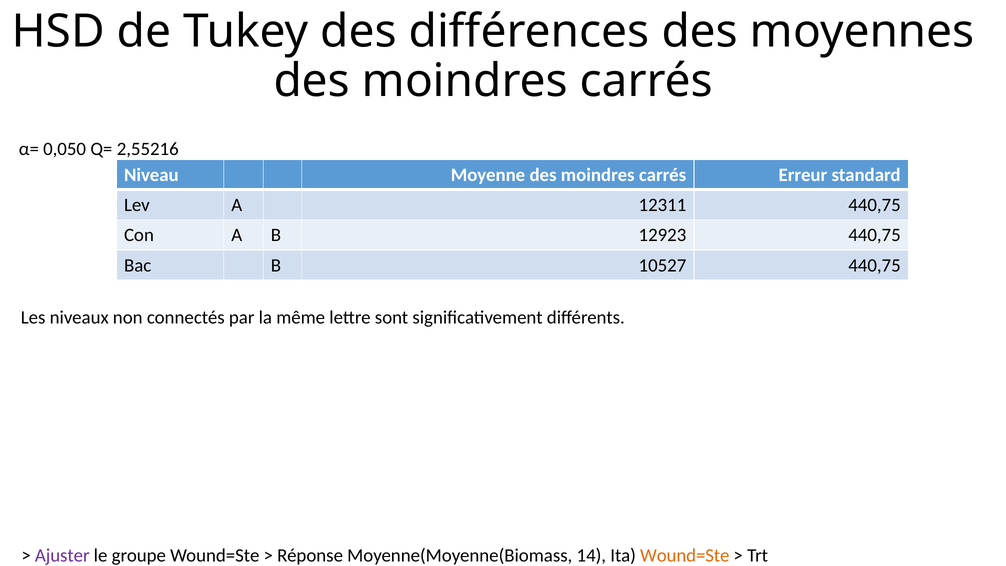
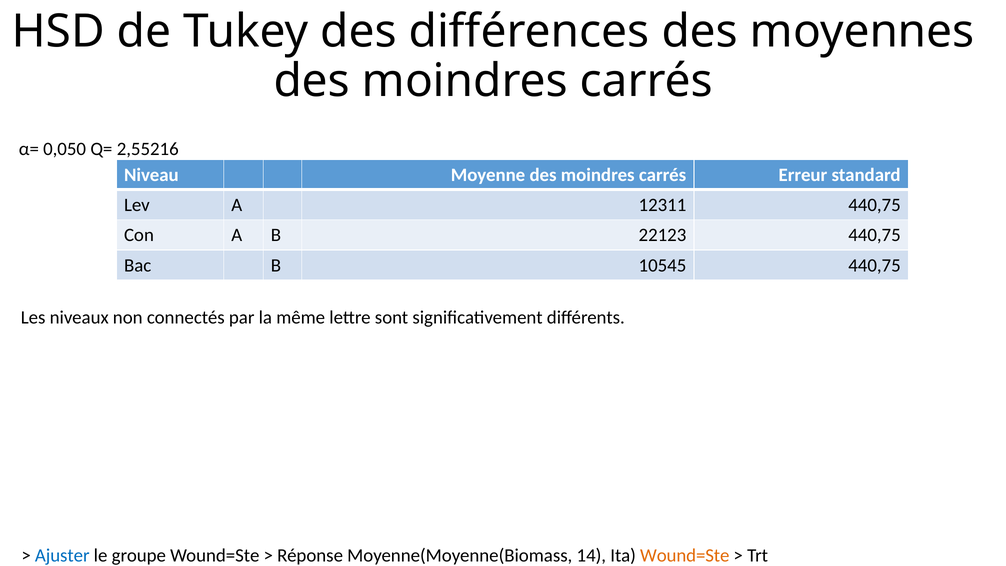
12923: 12923 -> 22123
10527: 10527 -> 10545
Ajuster colour: purple -> blue
